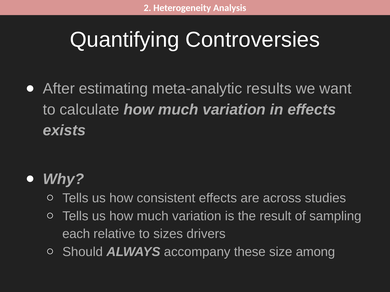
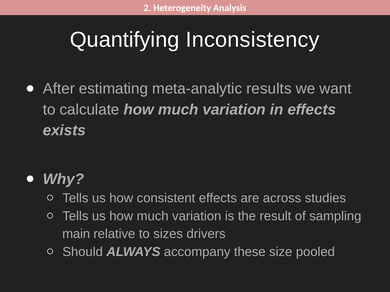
Controversies: Controversies -> Inconsistency
each: each -> main
among: among -> pooled
